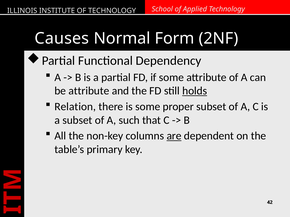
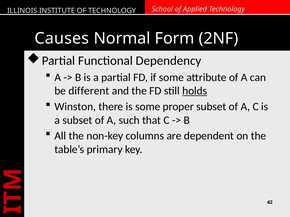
be attribute: attribute -> different
Relation: Relation -> Winston
are underline: present -> none
